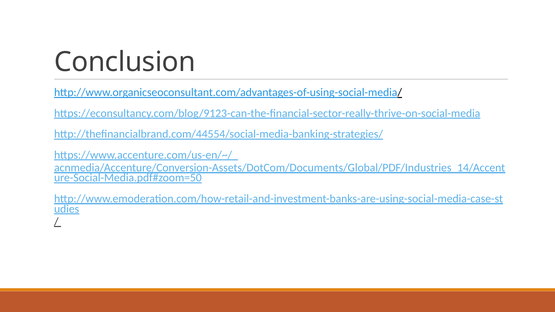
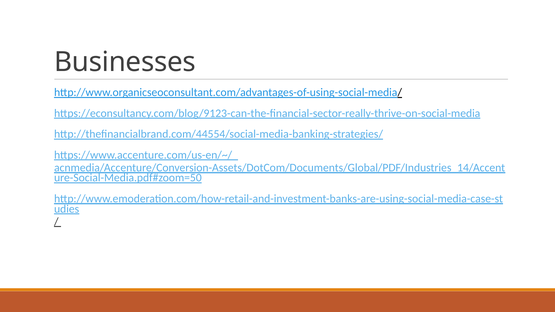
Conclusion: Conclusion -> Businesses
